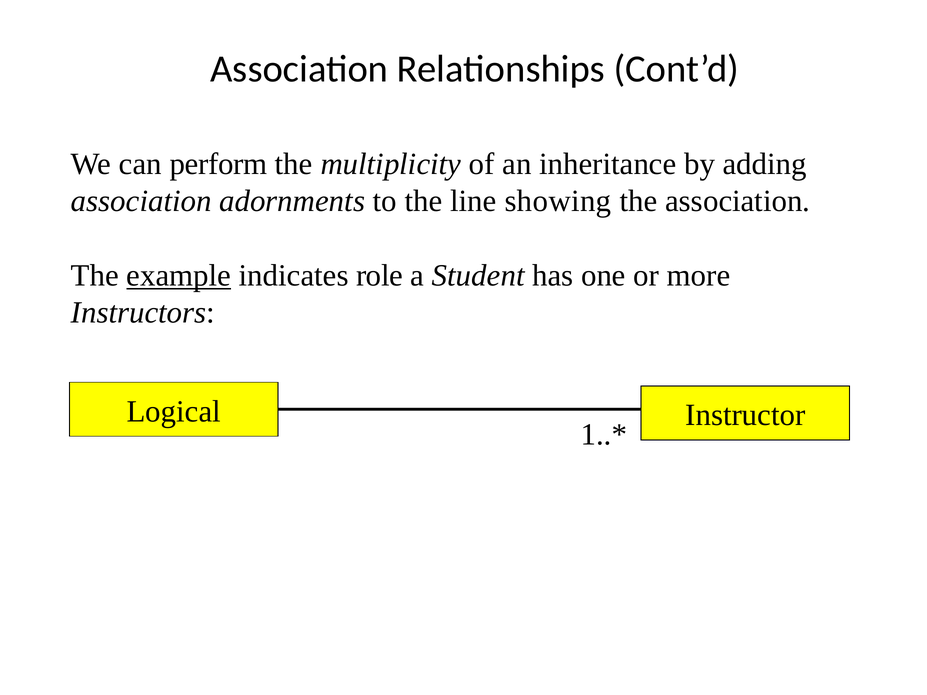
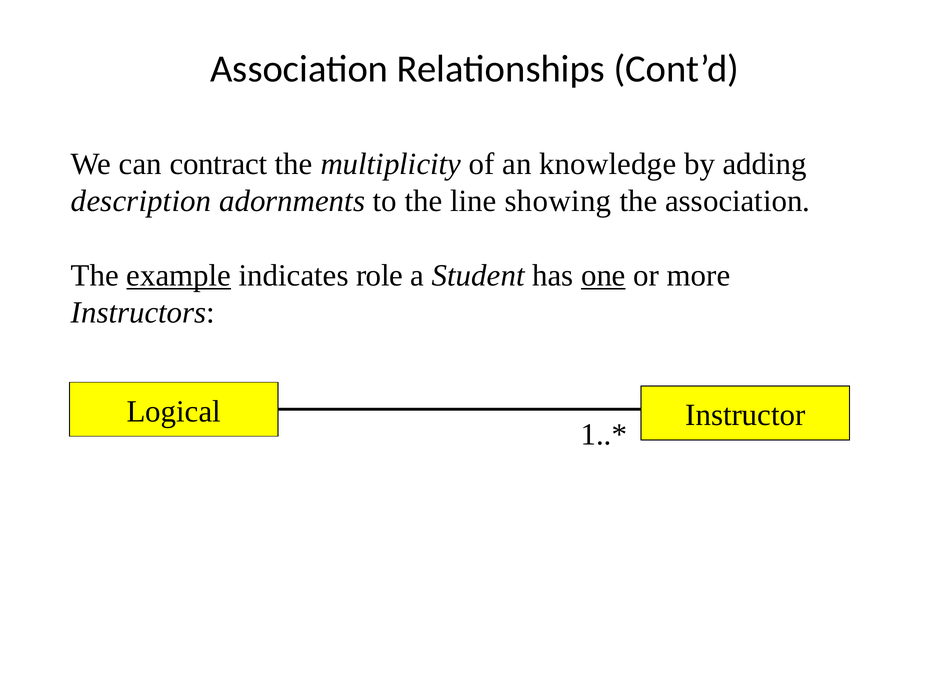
perform: perform -> contract
inheritance: inheritance -> knowledge
association at (141, 201): association -> description
one underline: none -> present
